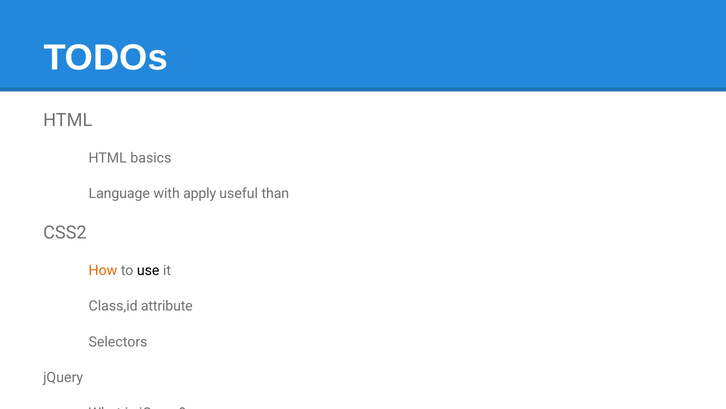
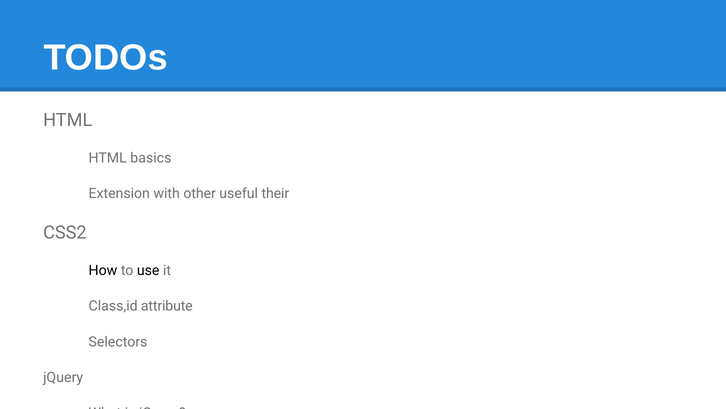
Language: Language -> Extension
apply: apply -> other
than: than -> their
How colour: orange -> black
